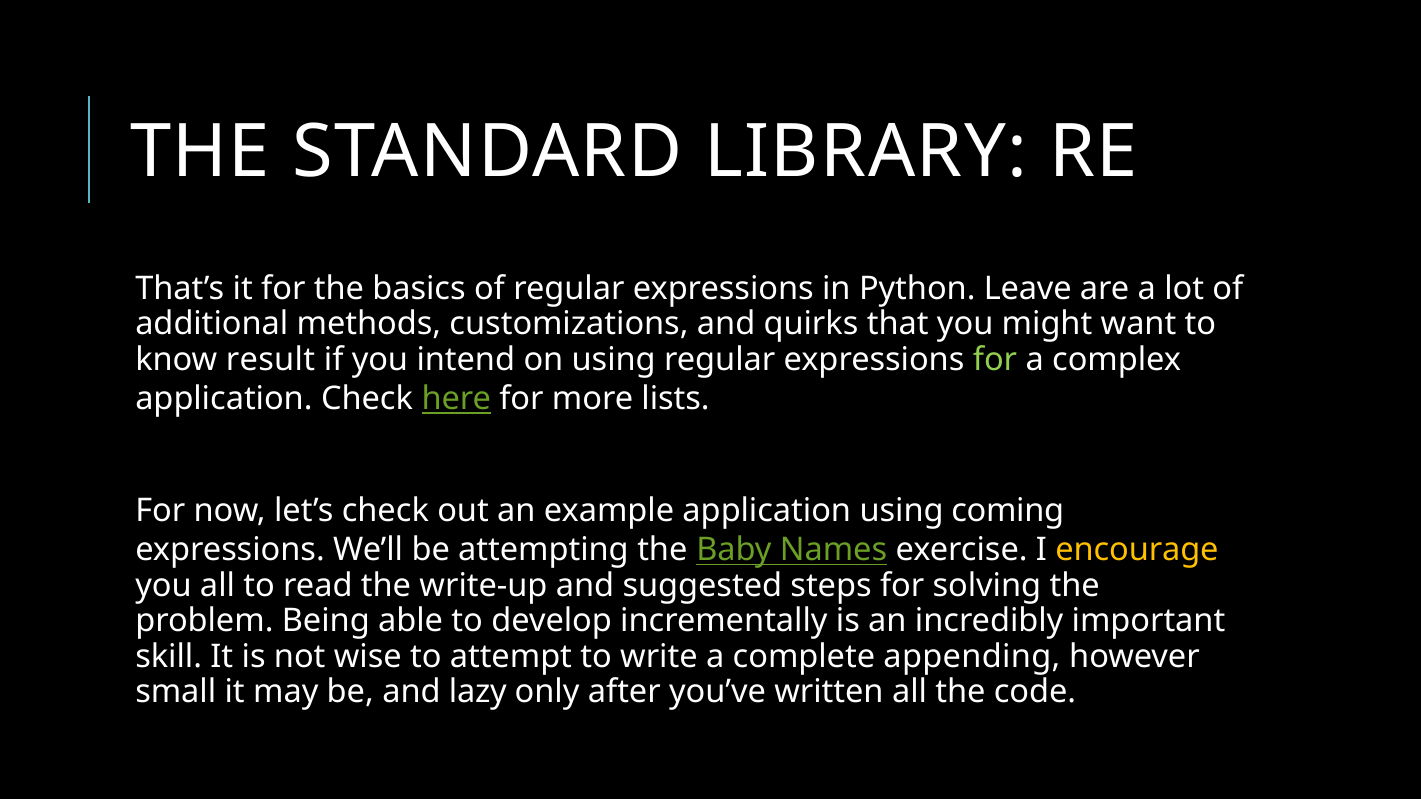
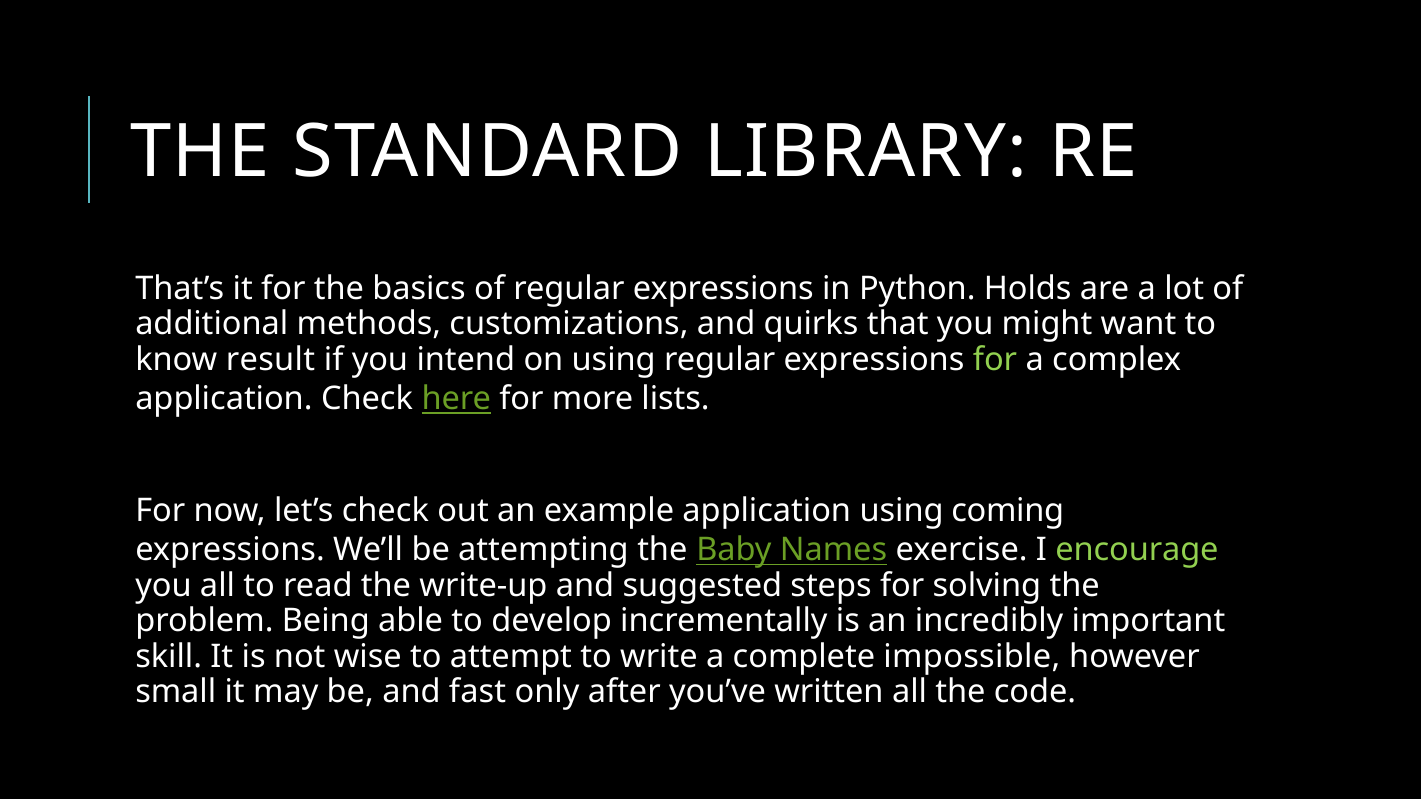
Leave: Leave -> Holds
encourage colour: yellow -> light green
appending: appending -> impossible
lazy: lazy -> fast
